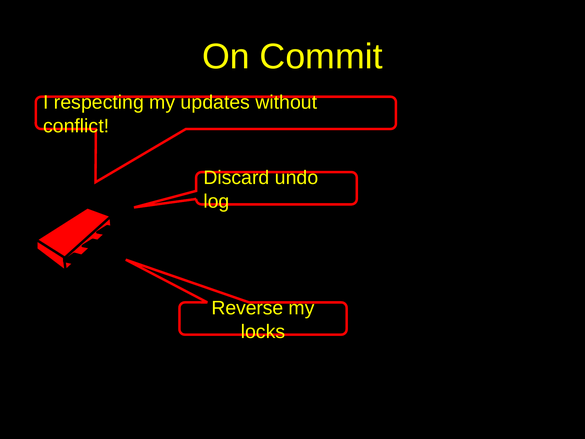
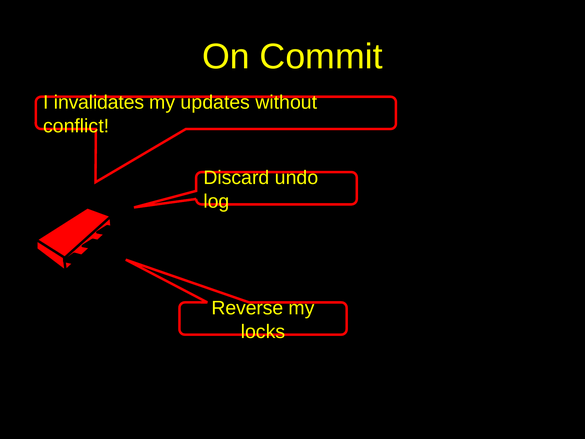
respecting: respecting -> invalidates
